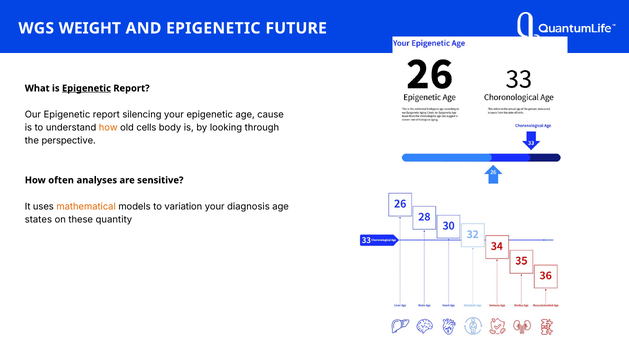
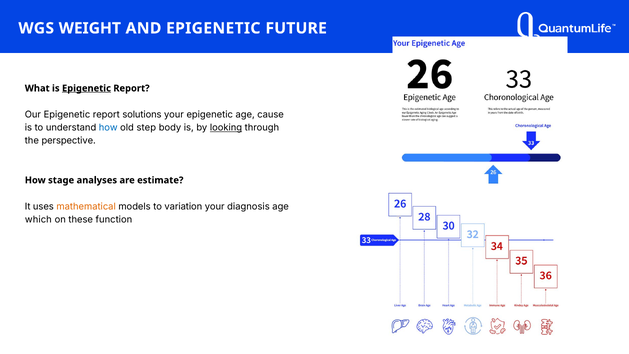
silencing: silencing -> solutions
how at (108, 128) colour: orange -> blue
cells: cells -> step
looking underline: none -> present
often: often -> stage
sensitive: sensitive -> estimate
states: states -> which
quantity: quantity -> function
